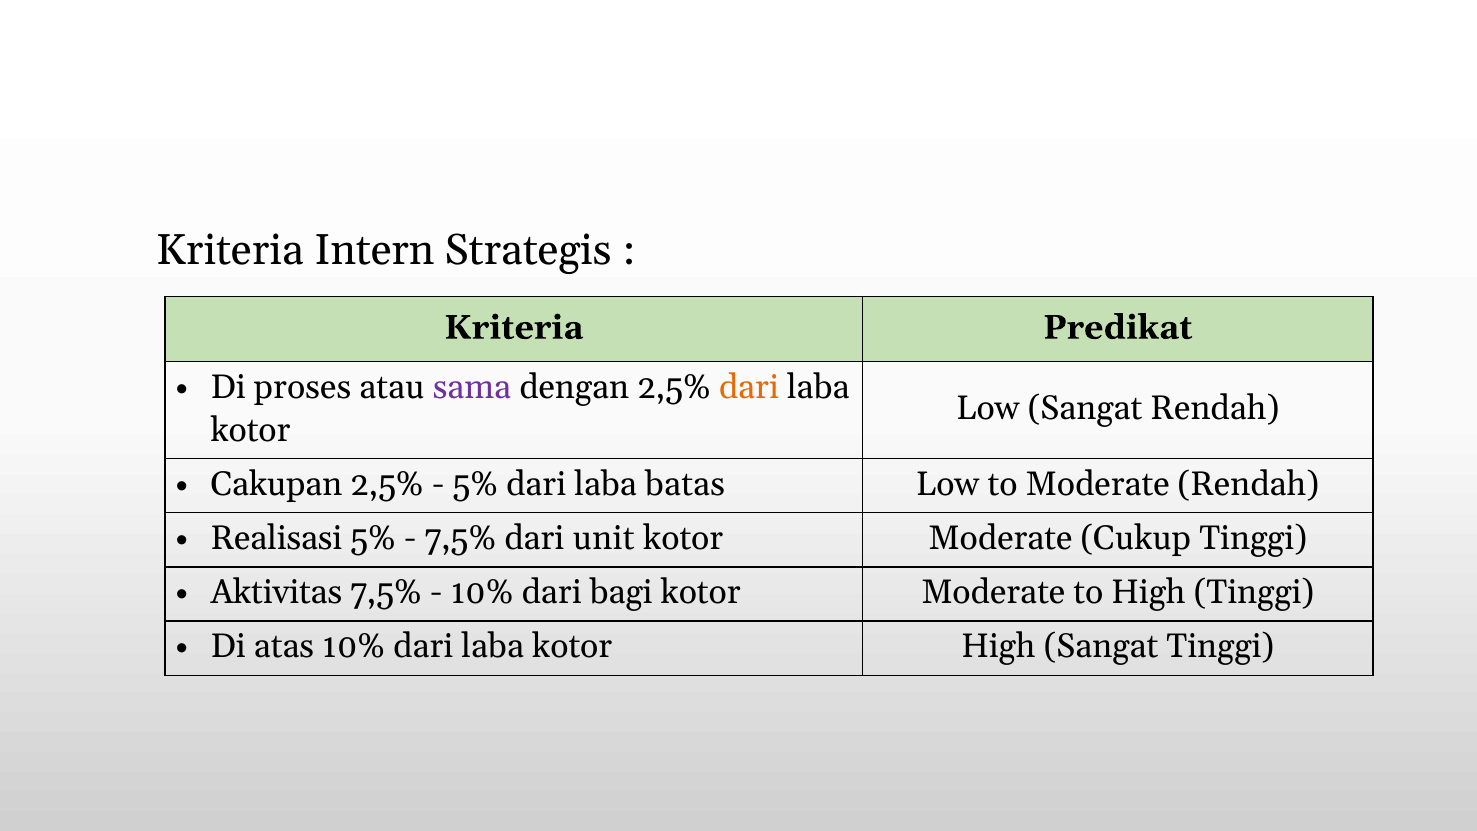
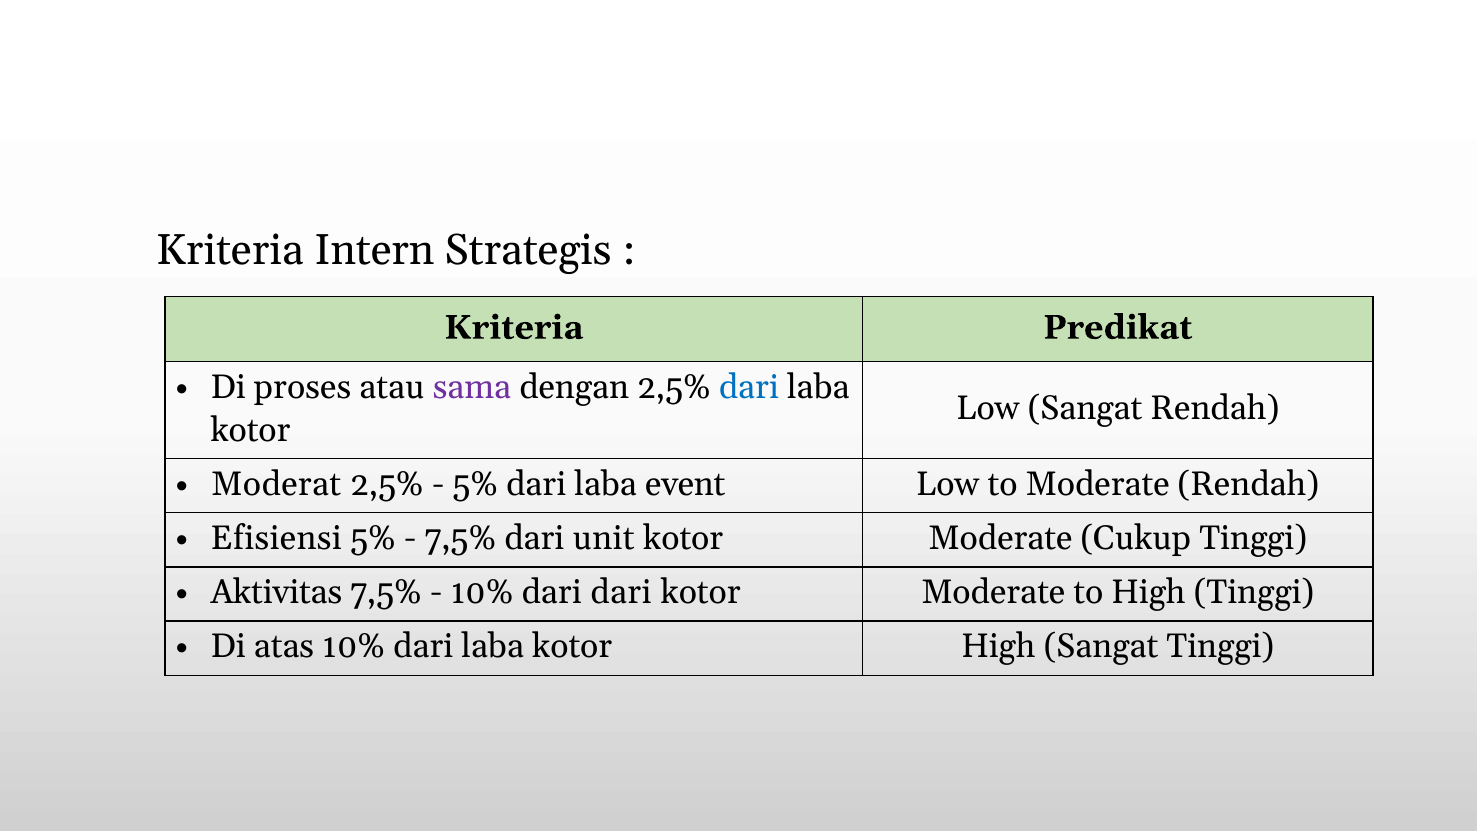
dari at (749, 387) colour: orange -> blue
Cakupan: Cakupan -> Moderat
batas: batas -> event
Realisasi: Realisasi -> Efisiensi
dari bagi: bagi -> dari
